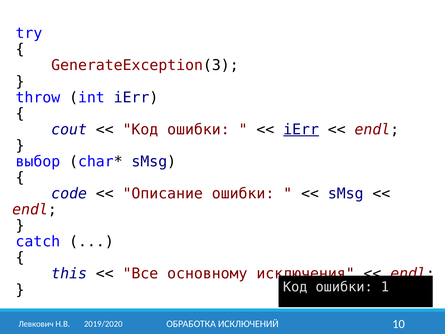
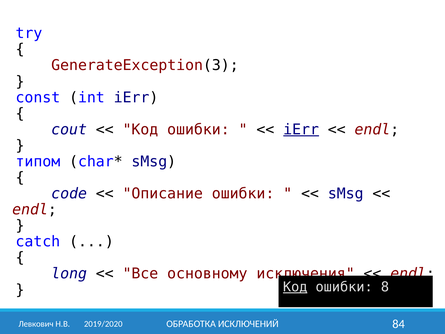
throw: throw -> const
выбор: выбор -> типом
this: this -> long
Код at (295, 287) underline: none -> present
1: 1 -> 8
10: 10 -> 84
